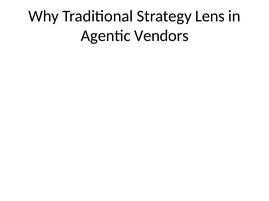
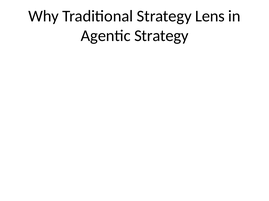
Agentic Vendors: Vendors -> Strategy
